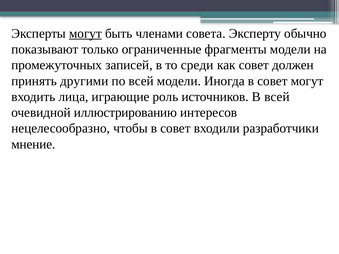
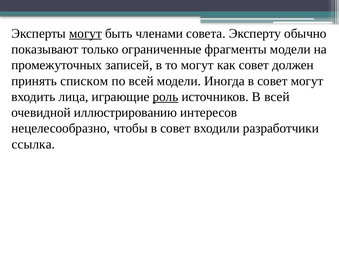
то среди: среди -> могут
другими: другими -> списком
роль underline: none -> present
мнение: мнение -> ссылка
